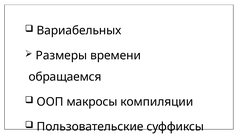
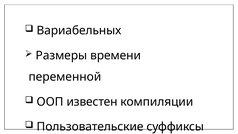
обращаемся: обращаемся -> переменной
макросы: макросы -> известен
